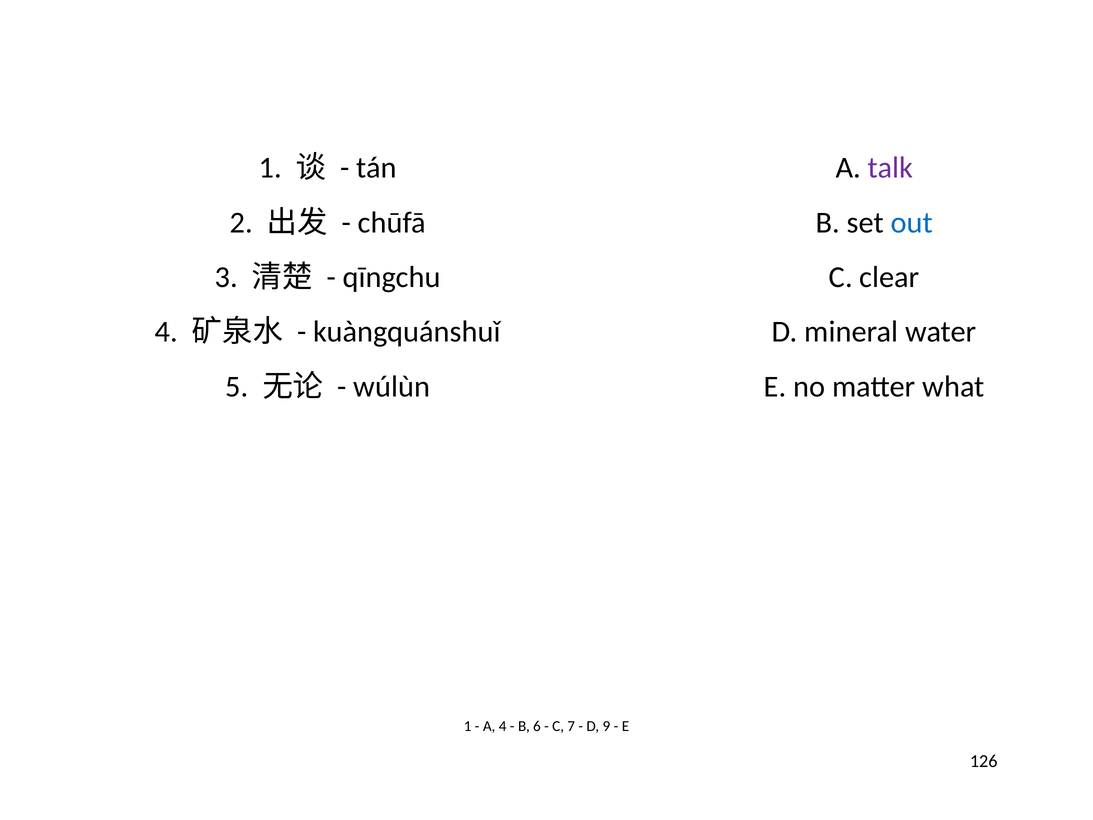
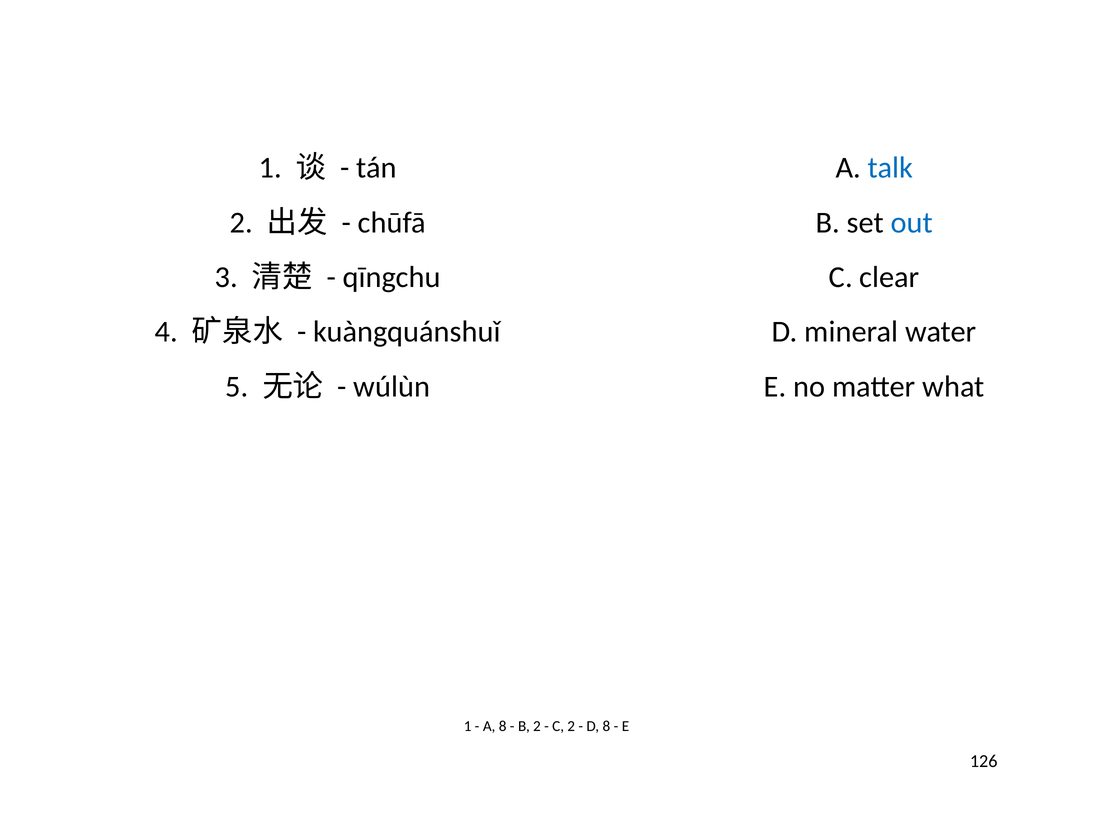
talk colour: purple -> blue
A 4: 4 -> 8
B 6: 6 -> 2
C 7: 7 -> 2
D 9: 9 -> 8
